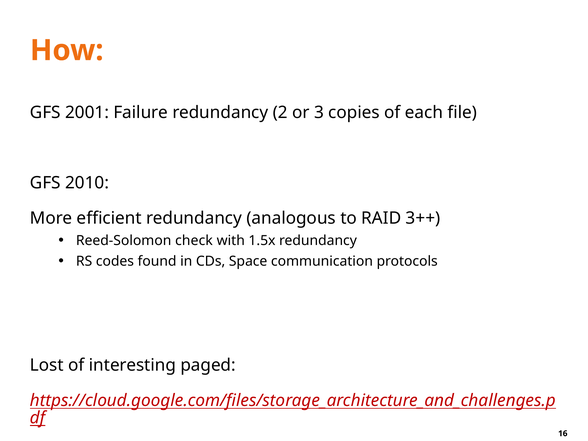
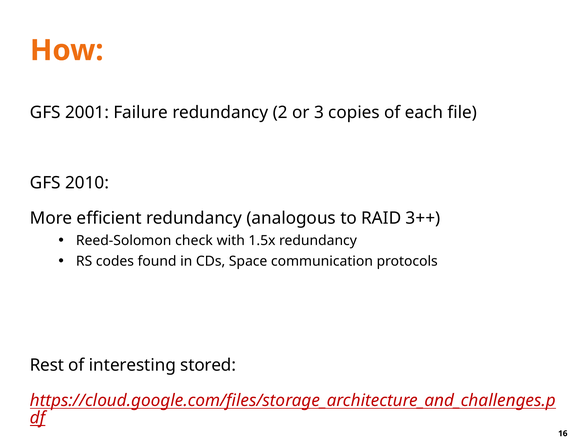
Lost: Lost -> Rest
paged: paged -> stored
